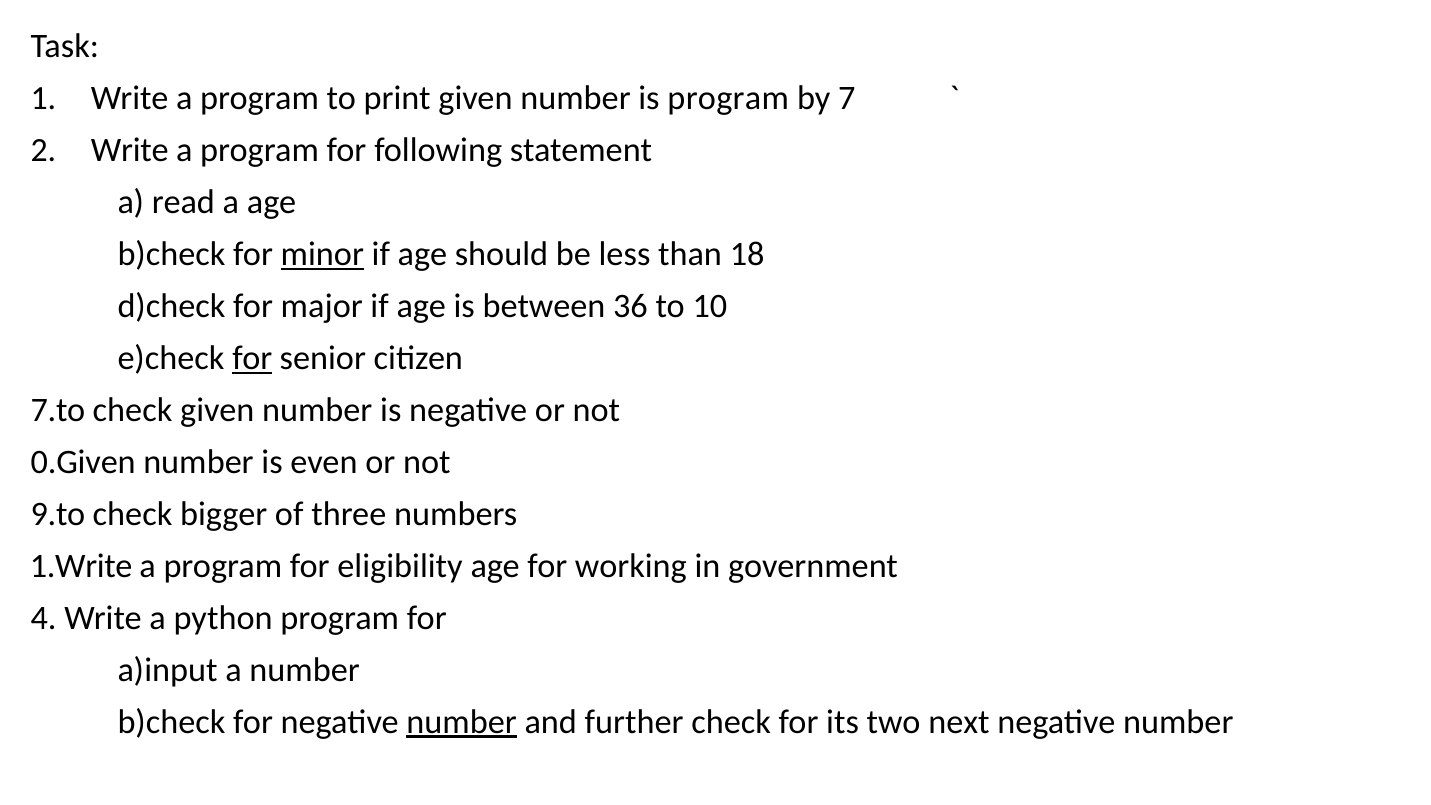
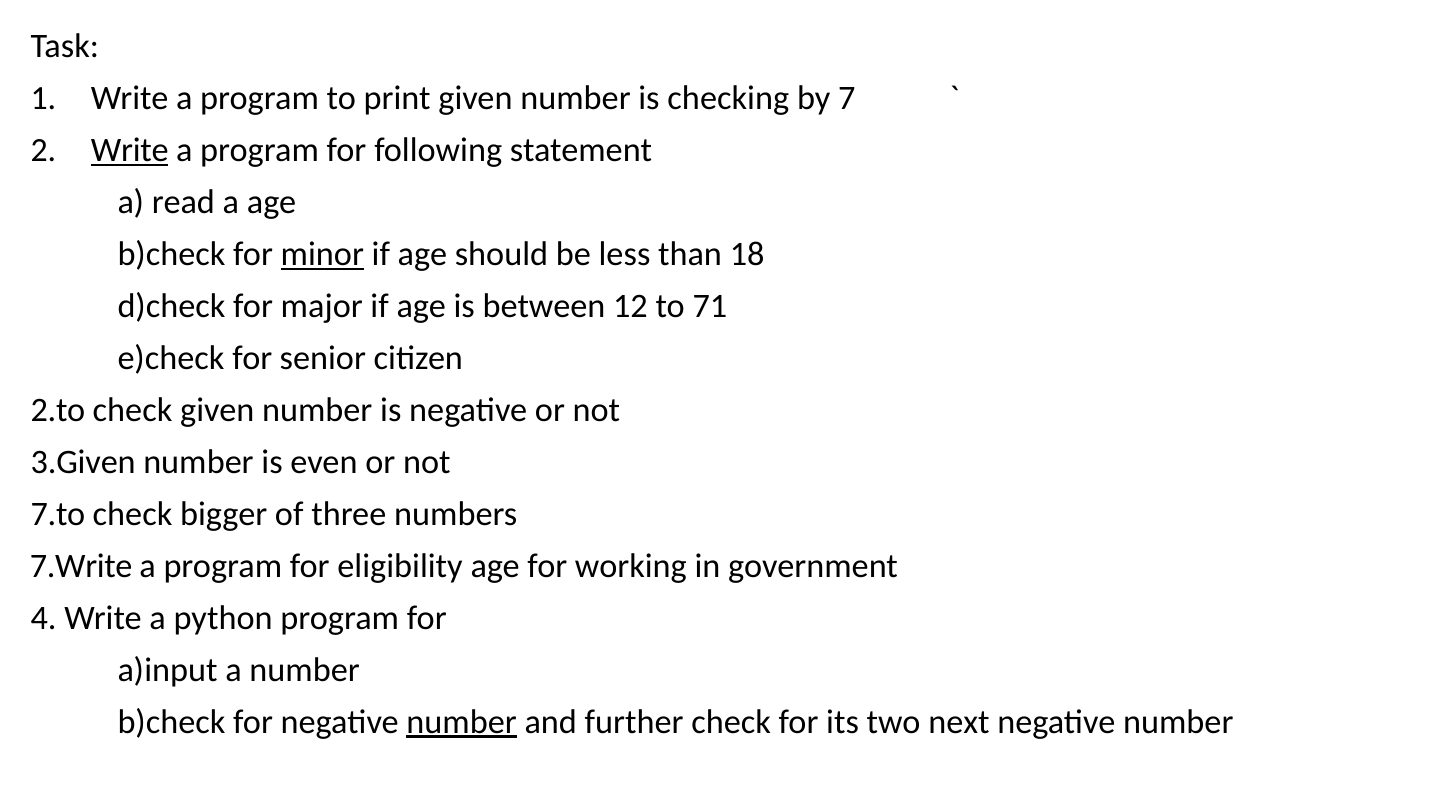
is program: program -> checking
Write at (130, 150) underline: none -> present
36: 36 -> 12
10: 10 -> 71
for at (252, 358) underline: present -> none
7.to: 7.to -> 2.to
0.Given: 0.Given -> 3.Given
9.to: 9.to -> 7.to
1.Write: 1.Write -> 7.Write
